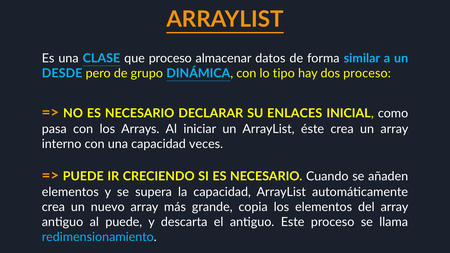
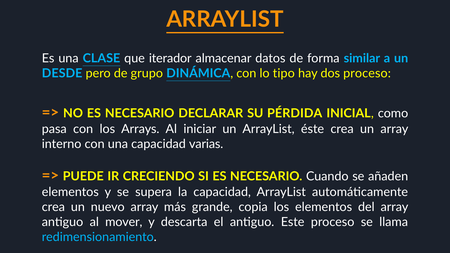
que proceso: proceso -> iterador
ENLACES: ENLACES -> PÉRDIDA
veces: veces -> varias
al puede: puede -> mover
